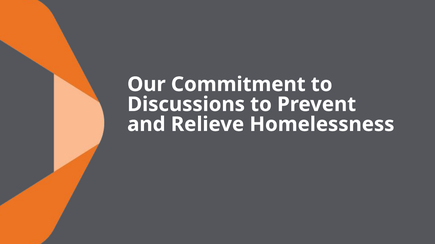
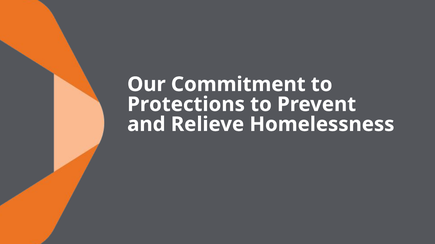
Discussions: Discussions -> Protections
